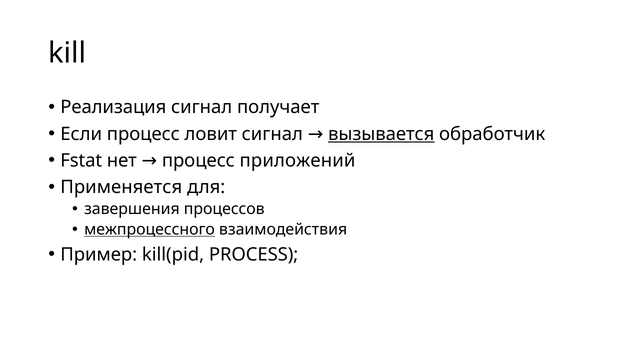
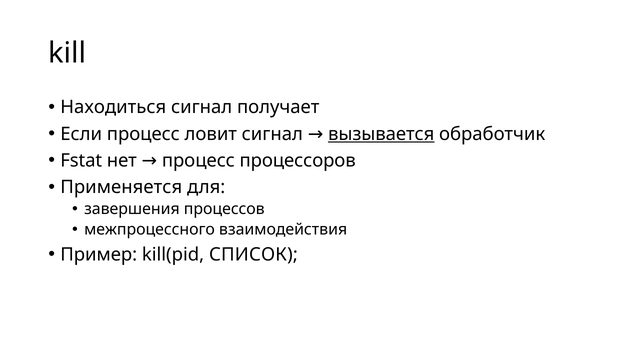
Реализация: Реализация -> Находиться
приложений: приложений -> процессоров
межпроцессного underline: present -> none
PROCESS: PROCESS -> СПИСОК
